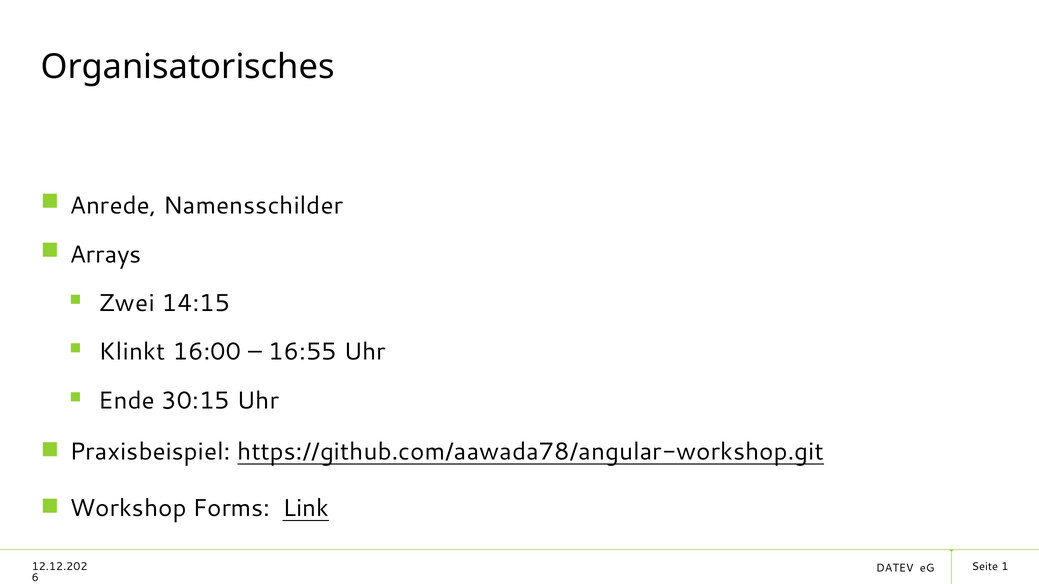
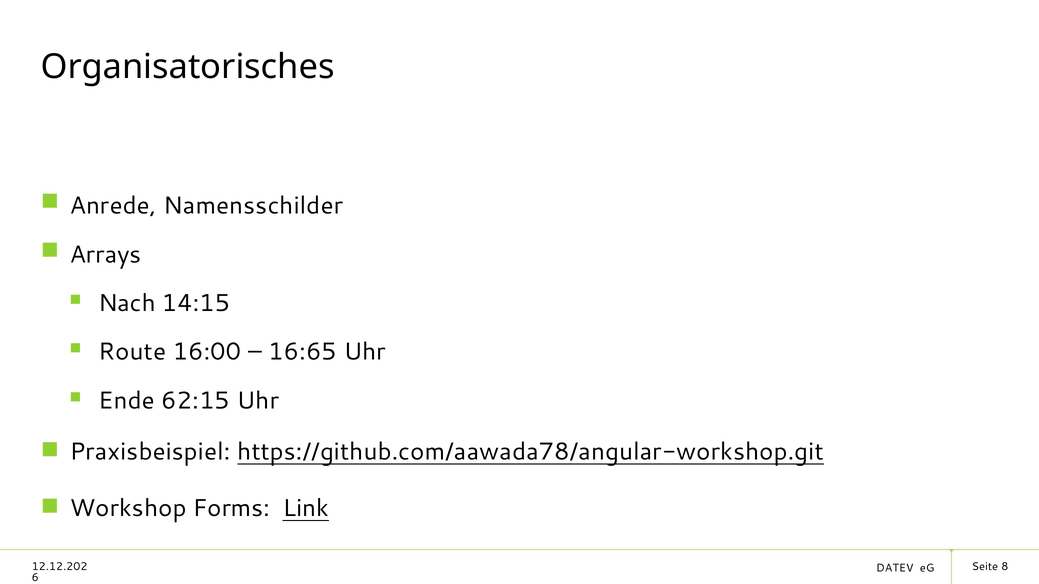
Zwei: Zwei -> Nach
Klinkt: Klinkt -> Route
16:55: 16:55 -> 16:65
30:15: 30:15 -> 62:15
1: 1 -> 8
